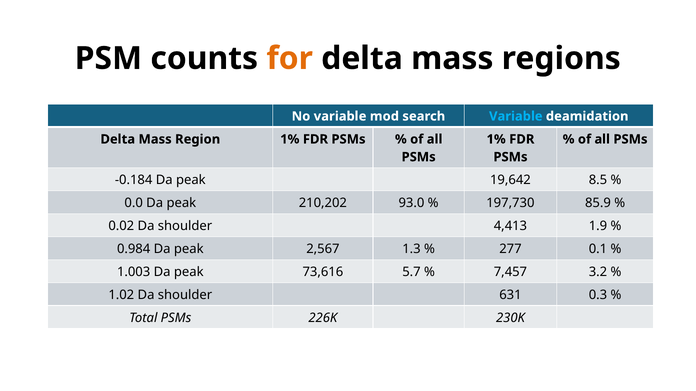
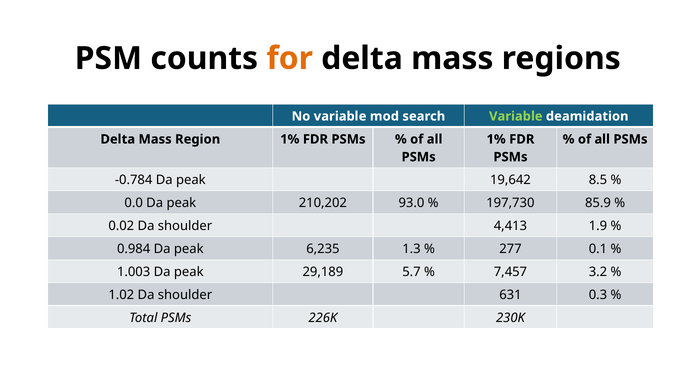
Variable at (516, 116) colour: light blue -> light green
-0.184: -0.184 -> -0.784
2,567: 2,567 -> 6,235
73,616: 73,616 -> 29,189
